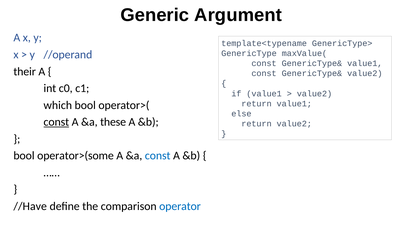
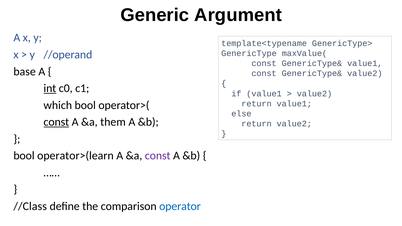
their: their -> base
int underline: none -> present
these: these -> them
operator>(some: operator>(some -> operator>(learn
const at (158, 156) colour: blue -> purple
//Have: //Have -> //Class
